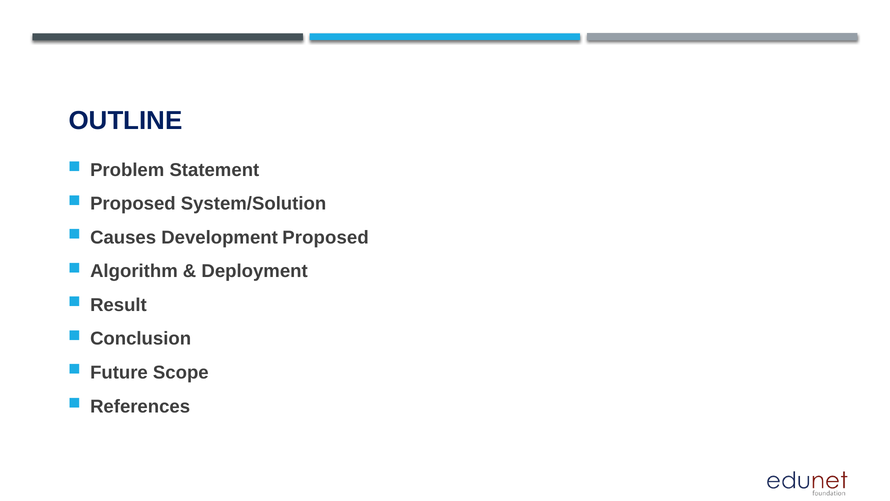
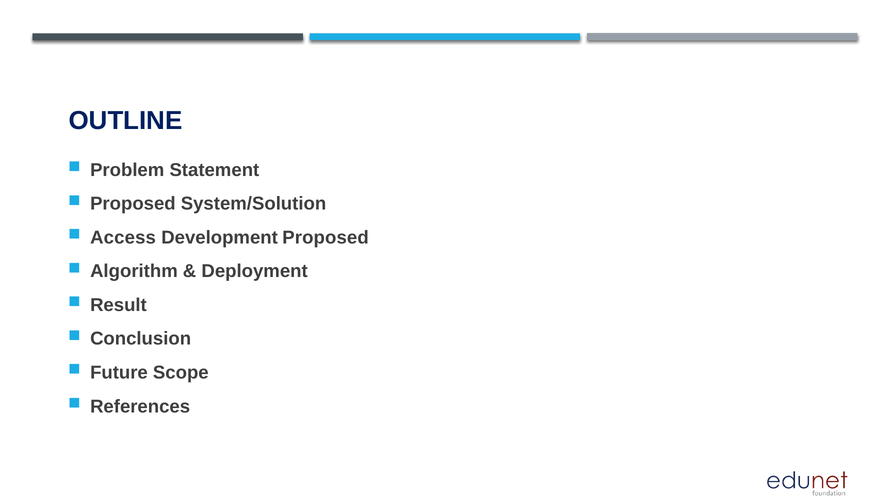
Causes: Causes -> Access
